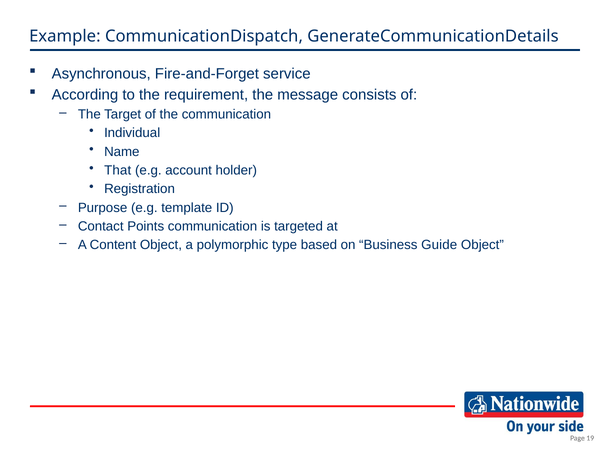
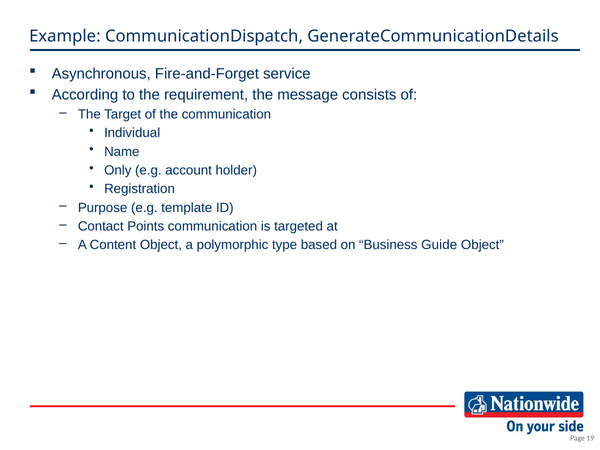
That: That -> Only
